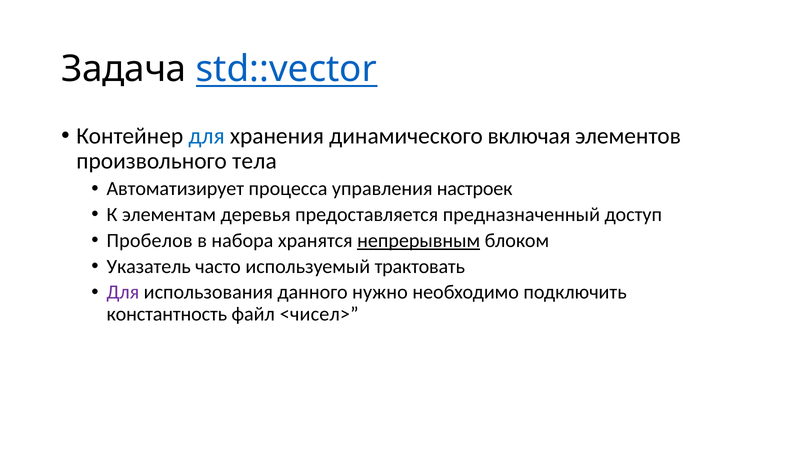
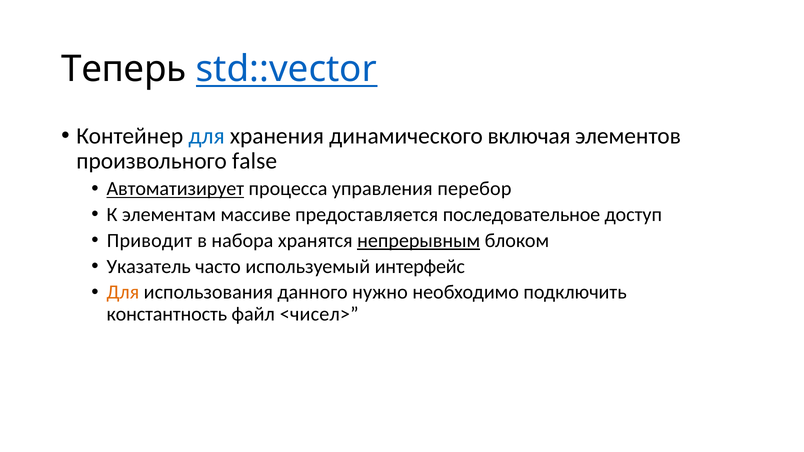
Задача: Задача -> Теперь
тела: тела -> false
Автоматизирует underline: none -> present
настроек: настроек -> перебор
деревья: деревья -> массиве
предназначенный: предназначенный -> последовательное
Пробелов: Пробелов -> Приводит
трактовать: трактовать -> интерфейс
Для at (123, 292) colour: purple -> orange
